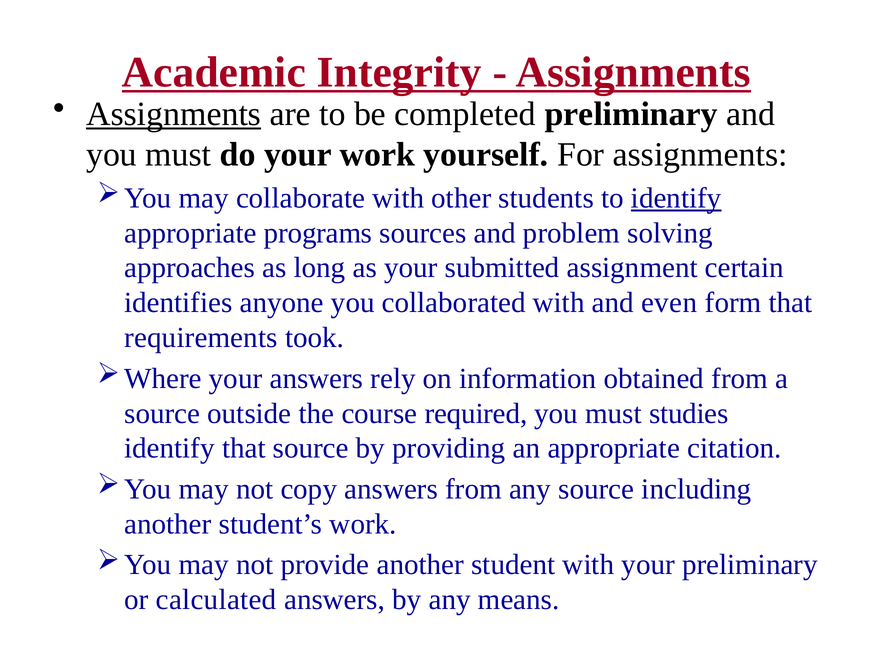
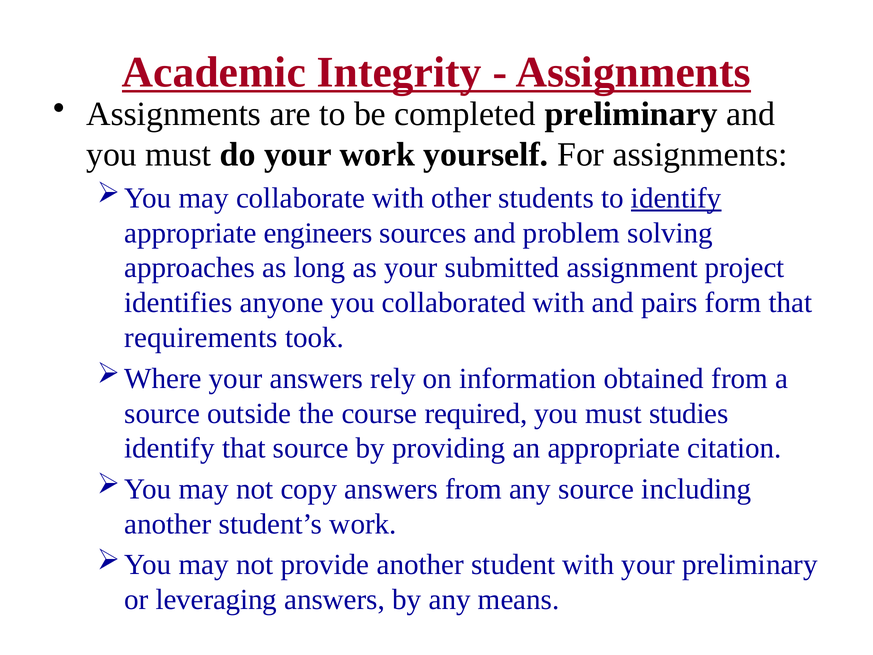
Assignments at (174, 114) underline: present -> none
programs: programs -> engineers
certain: certain -> project
even: even -> pairs
calculated: calculated -> leveraging
